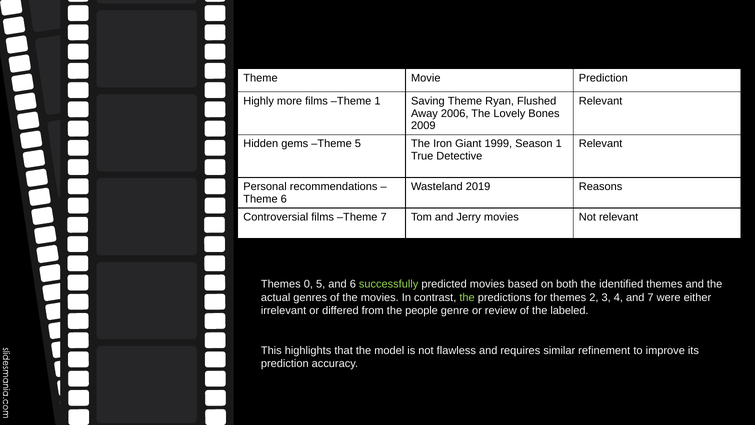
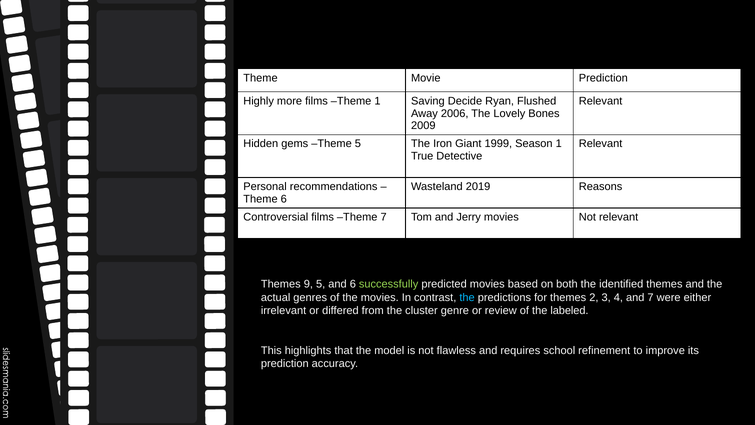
Saving Theme: Theme -> Decide
0: 0 -> 9
the at (467, 297) colour: light green -> light blue
people: people -> cluster
similar: similar -> school
